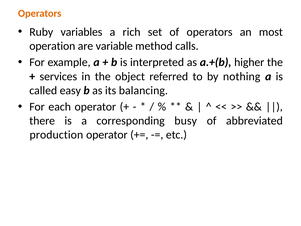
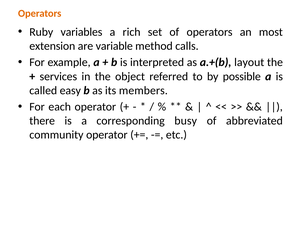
operation: operation -> extension
higher: higher -> layout
nothing: nothing -> possible
balancing: balancing -> members
production: production -> community
